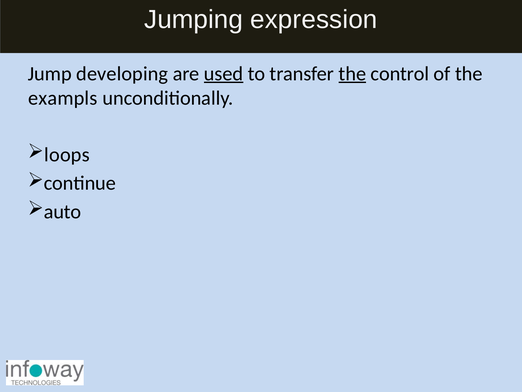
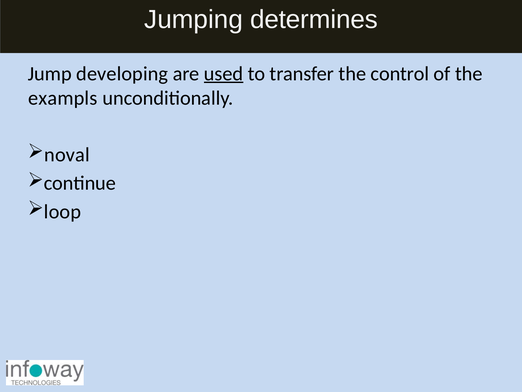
expression: expression -> determines
the at (352, 74) underline: present -> none
loops: loops -> noval
auto: auto -> loop
